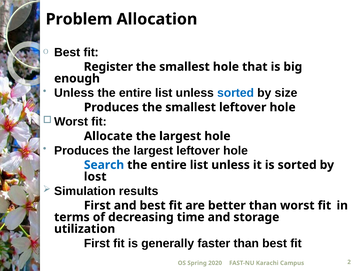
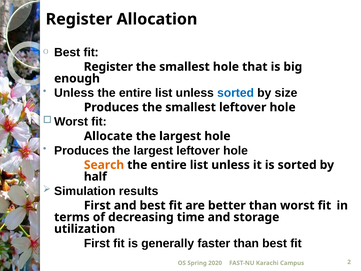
Problem at (79, 19): Problem -> Register
Search colour: blue -> orange
lost: lost -> half
